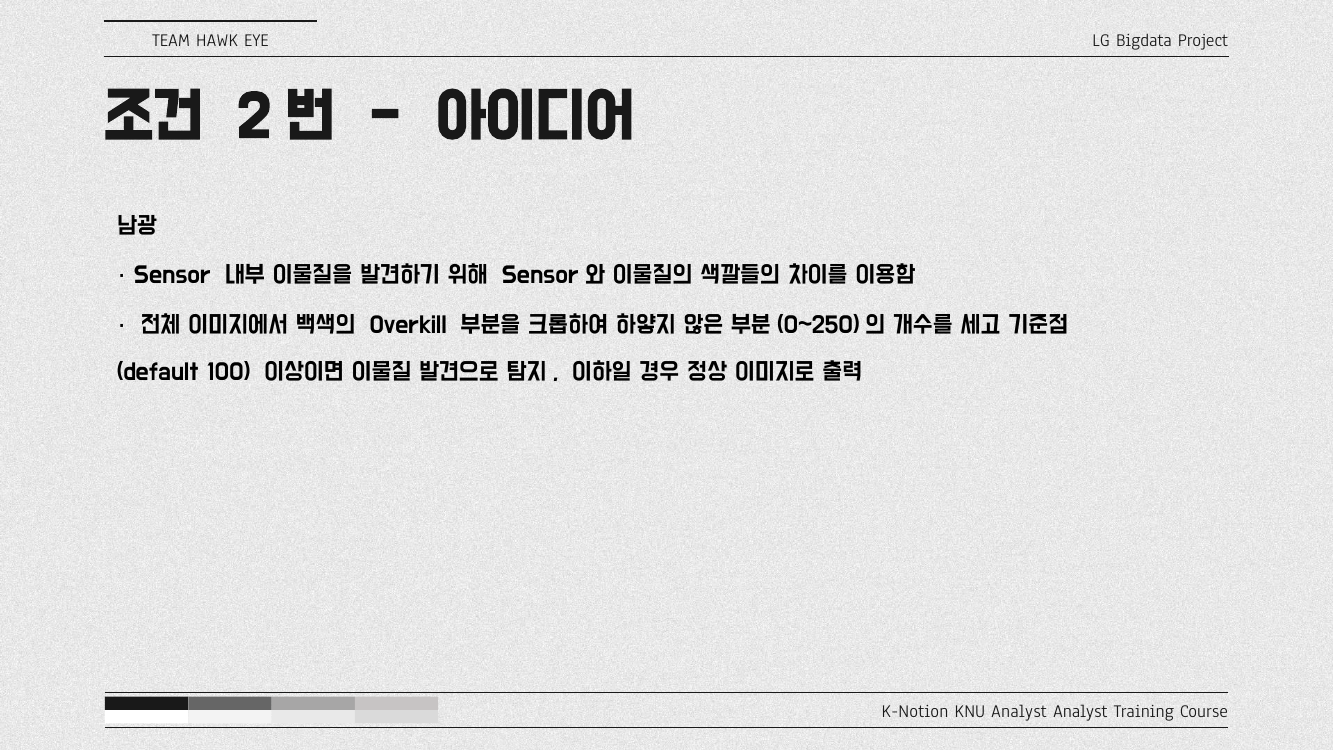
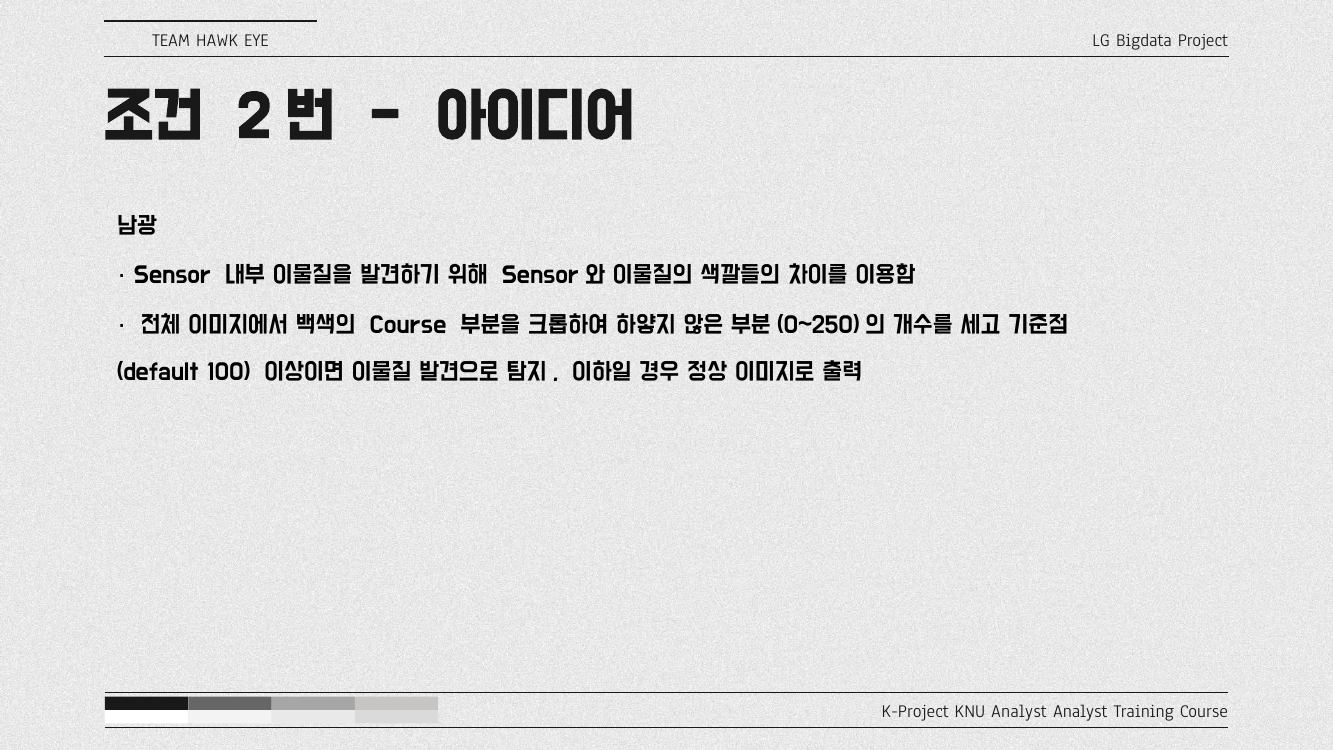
Overkill at (408, 325): Overkill -> Course
K-Notion: K-Notion -> K-Project
